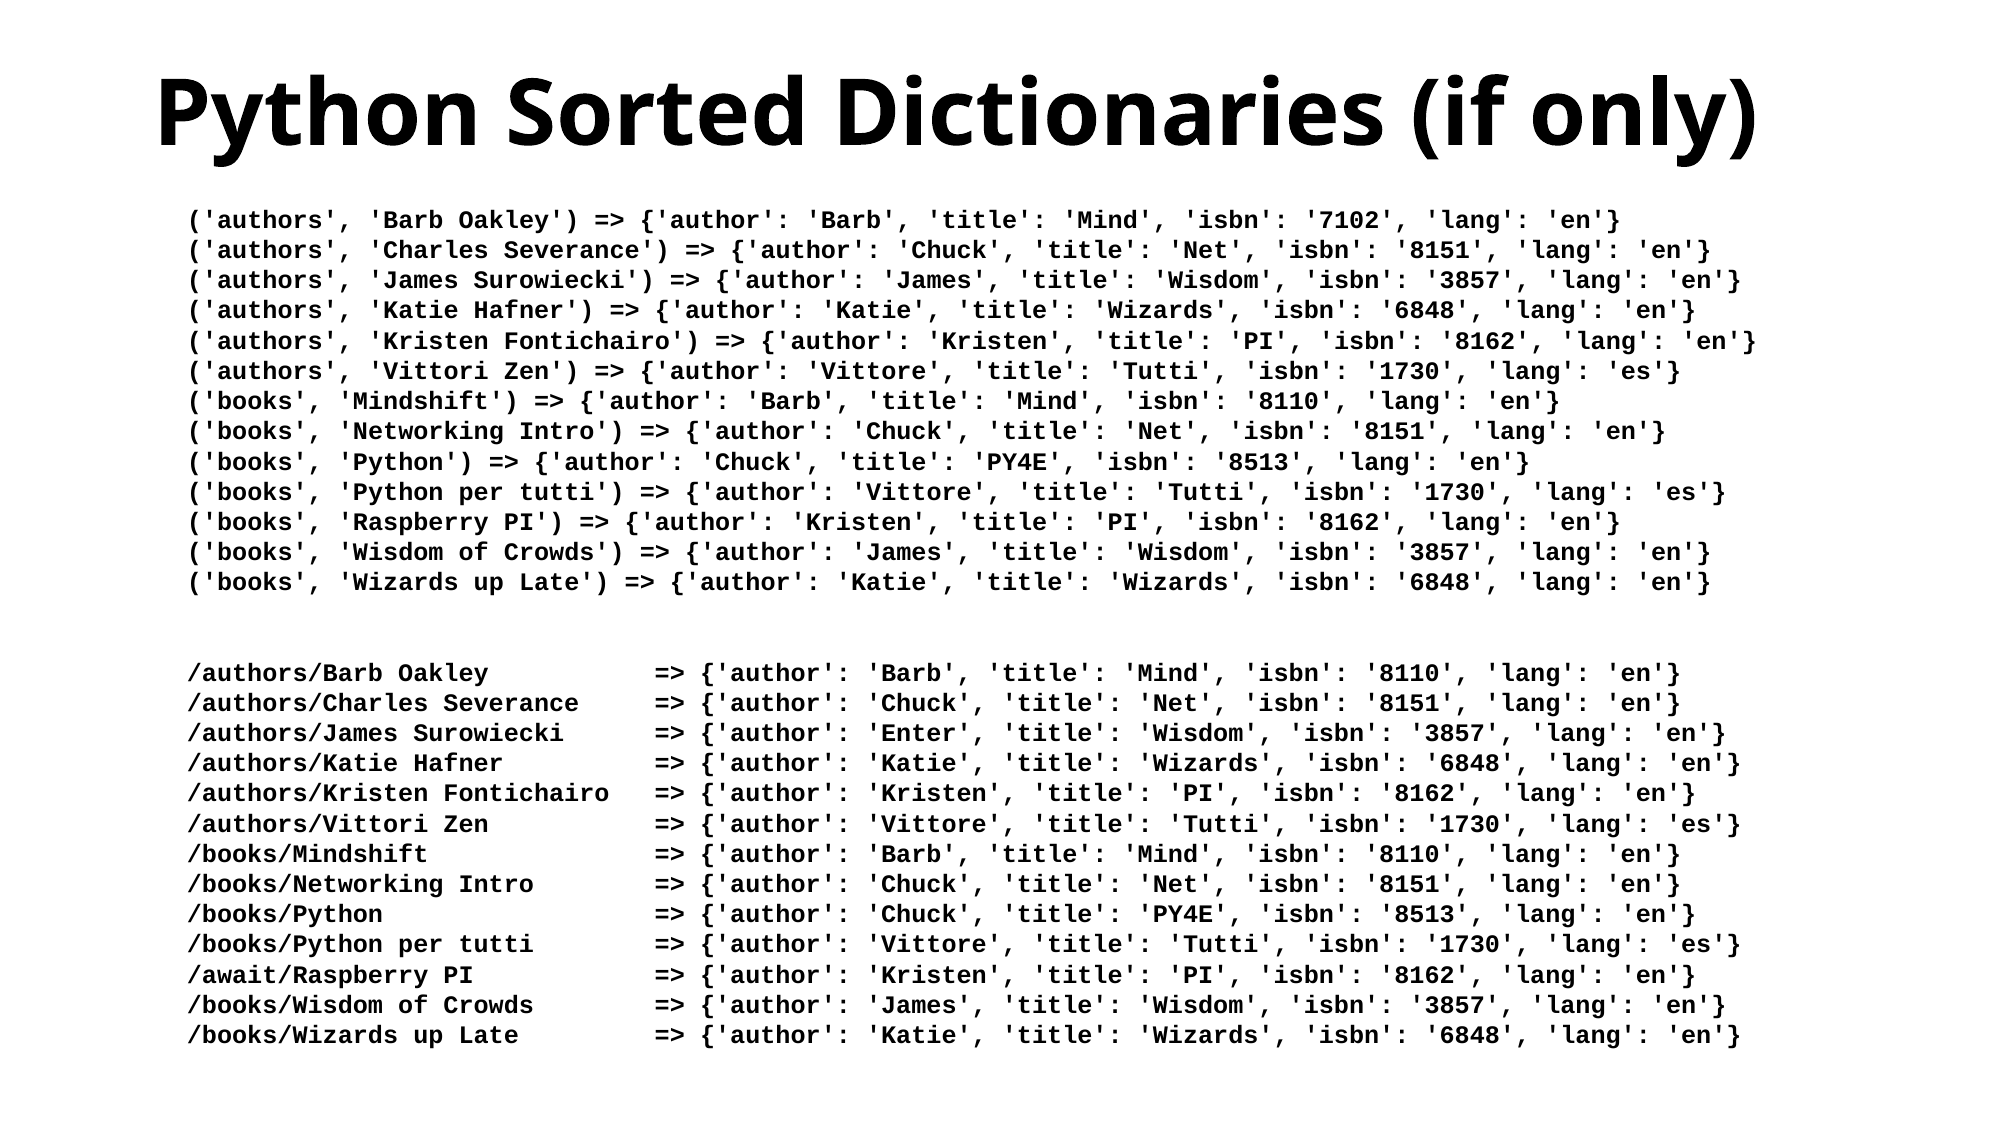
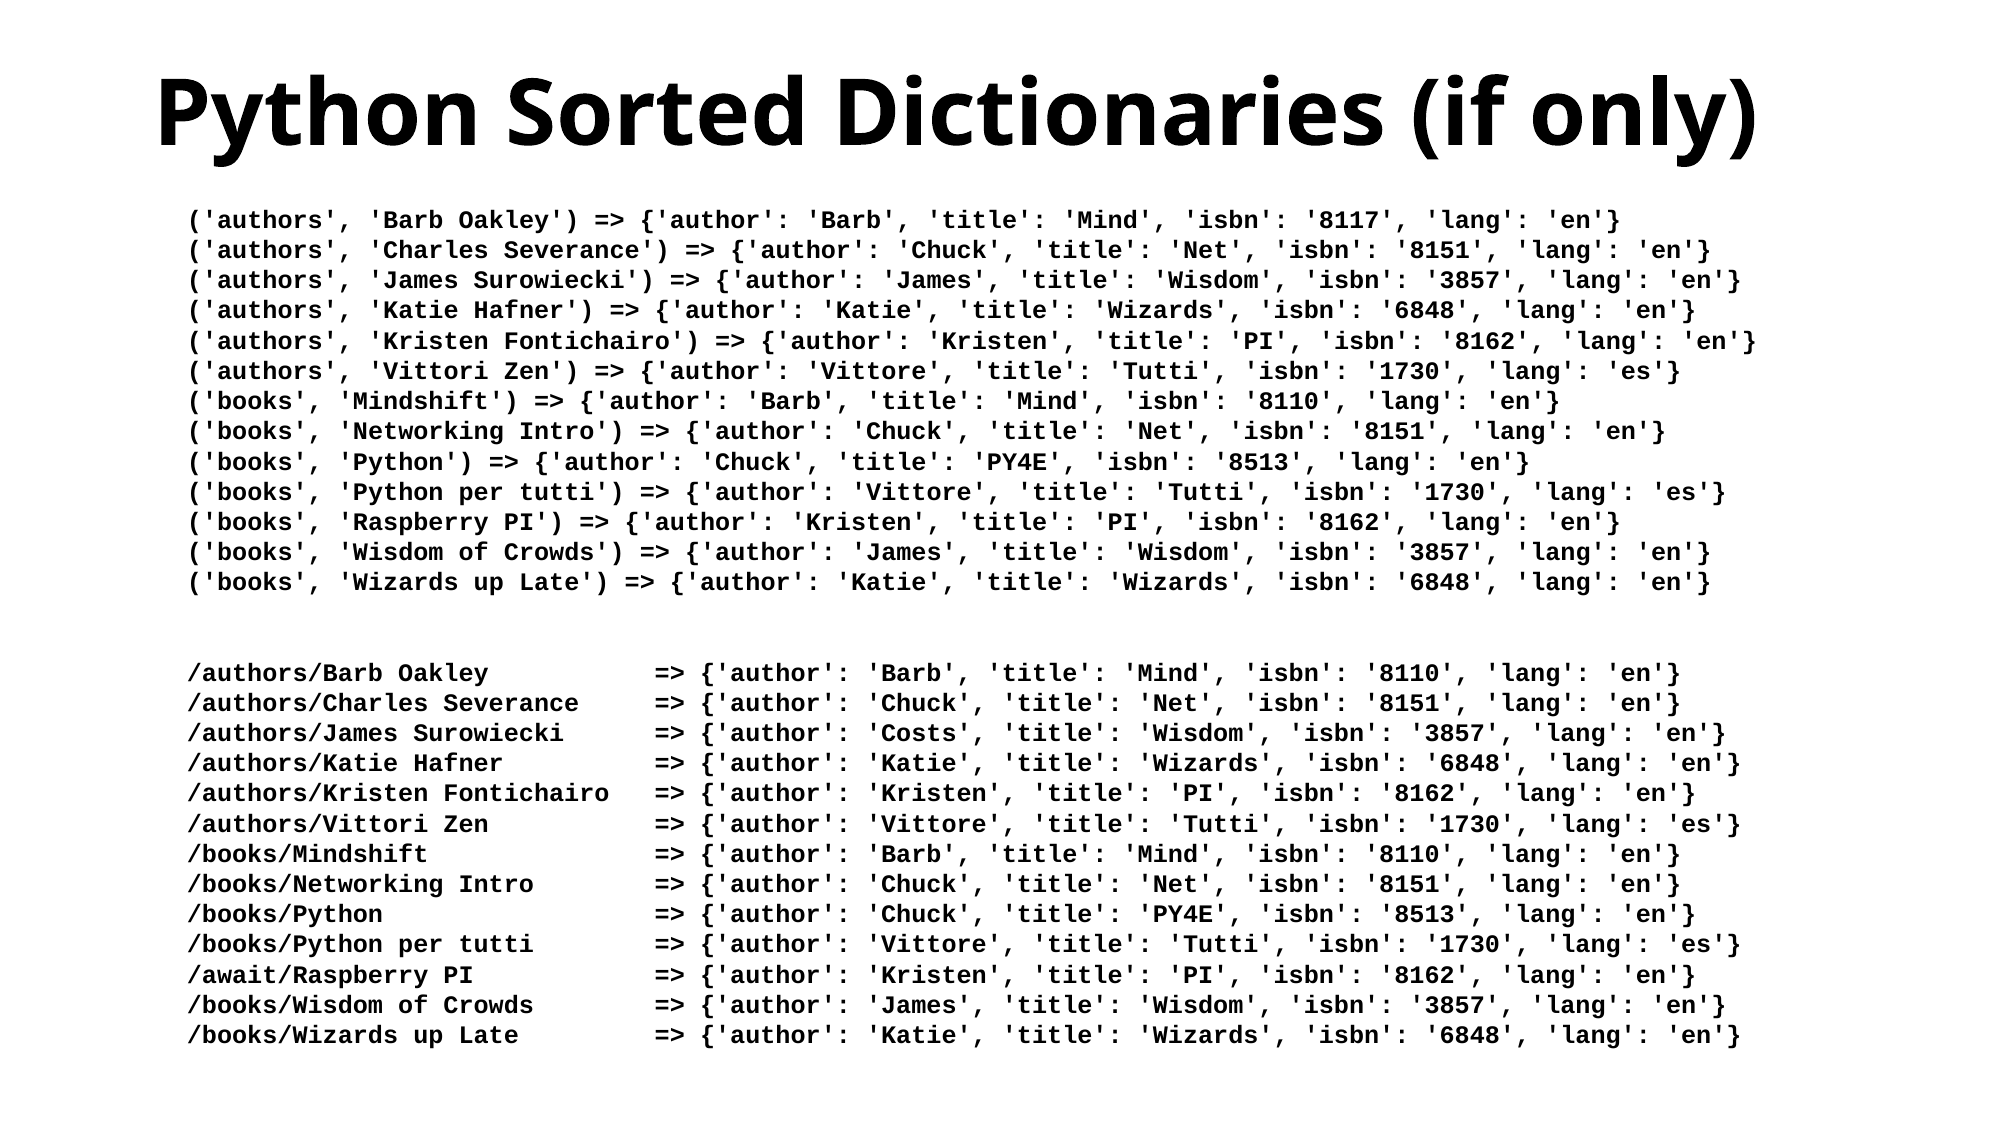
7102: 7102 -> 8117
Enter: Enter -> Costs
